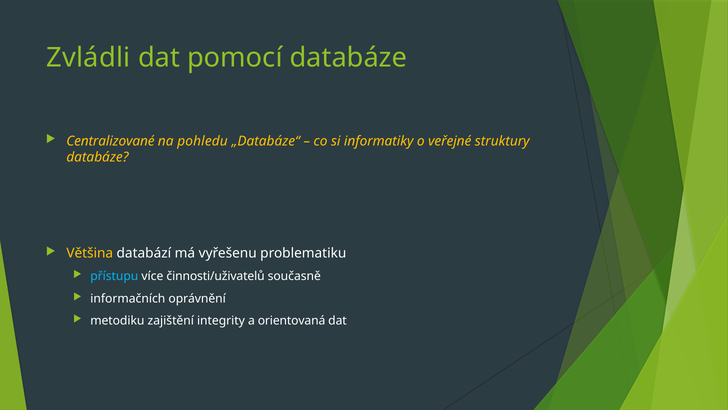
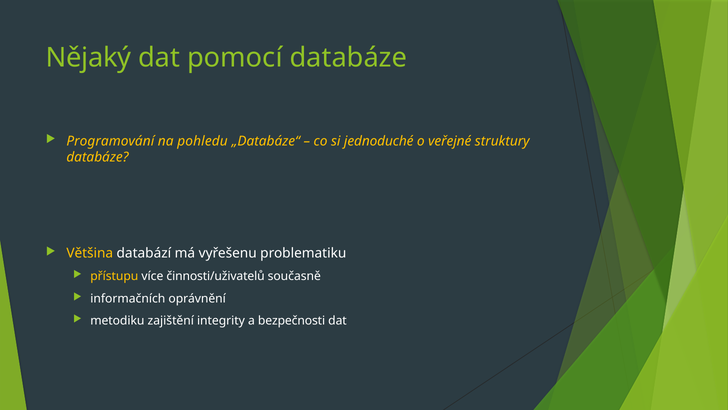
Zvládli: Zvládli -> Nějaký
Centralizované: Centralizované -> Programování
informatiky: informatiky -> jednoduché
přístupu colour: light blue -> yellow
orientovaná: orientovaná -> bezpečnosti
